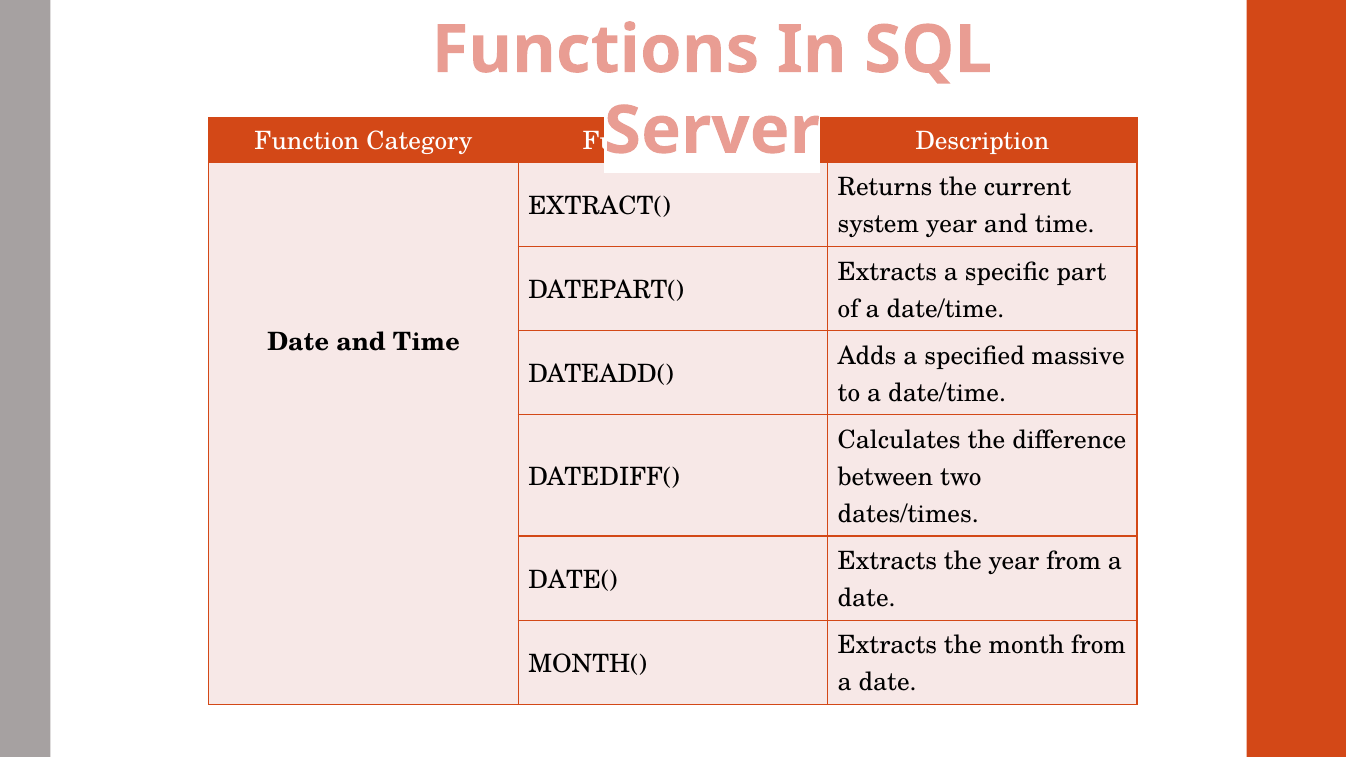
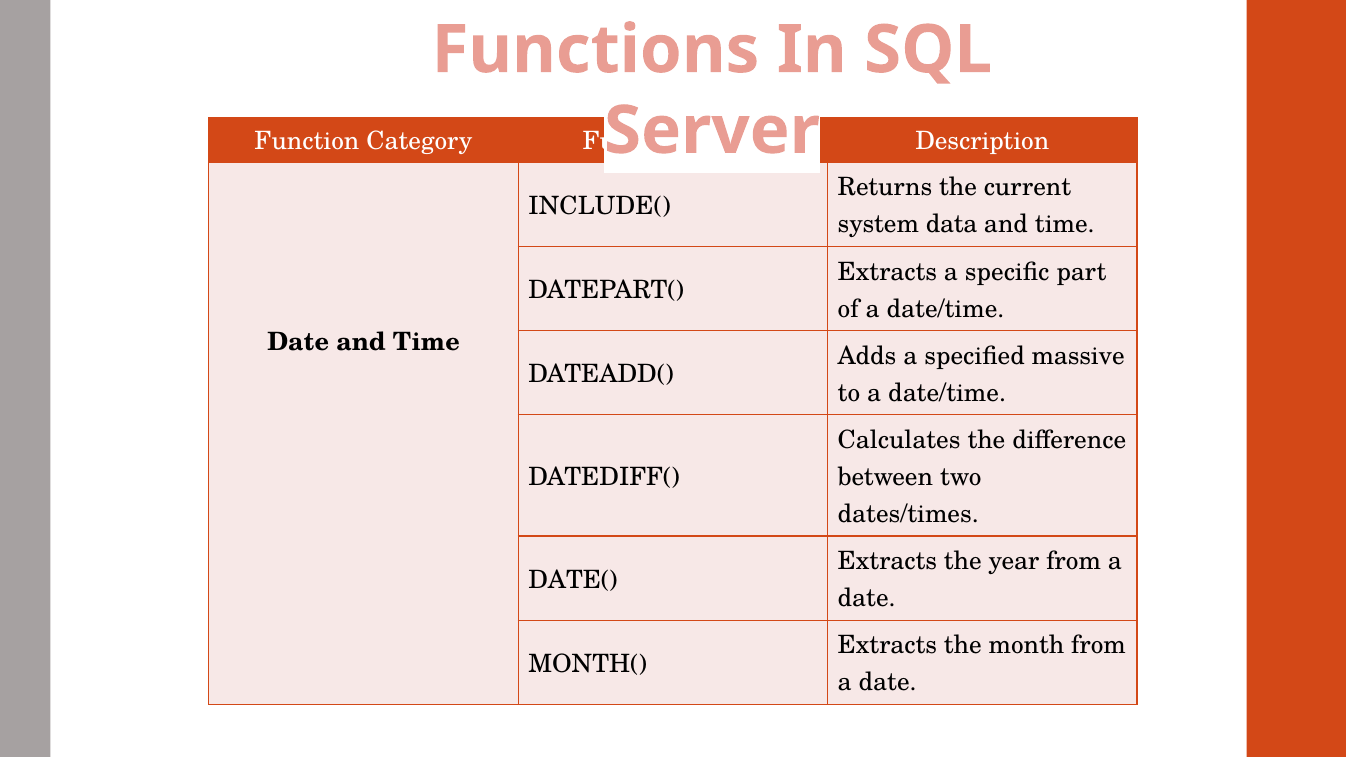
EXTRACT(: EXTRACT( -> INCLUDE(
system year: year -> data
